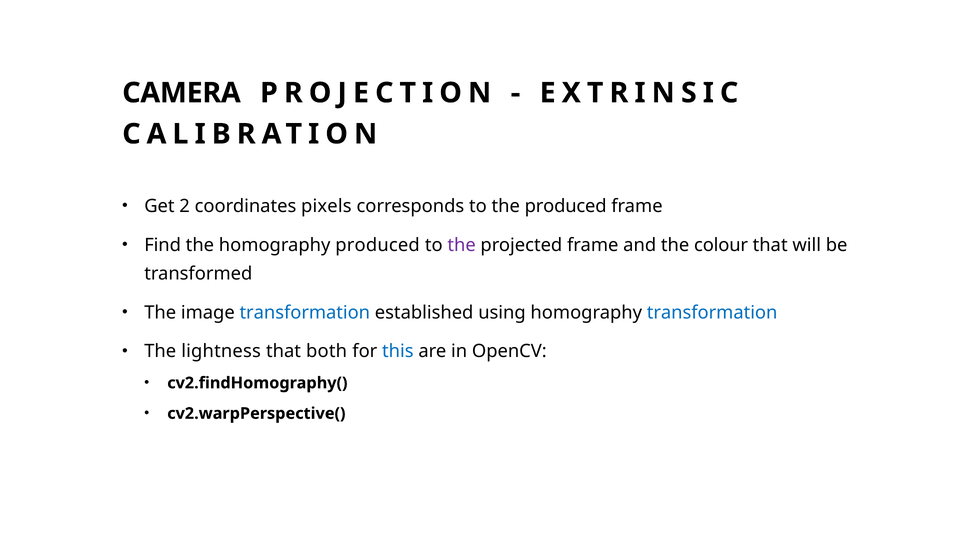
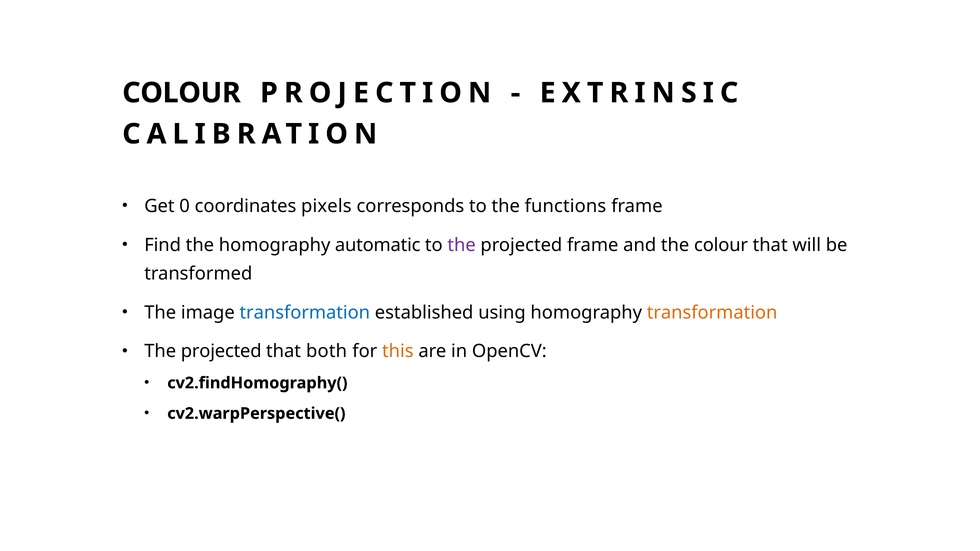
CAMERA at (181, 93): CAMERA -> COLOUR
2: 2 -> 0
the produced: produced -> functions
homography produced: produced -> automatic
transformation at (712, 313) colour: blue -> orange
lightness at (221, 352): lightness -> projected
this colour: blue -> orange
